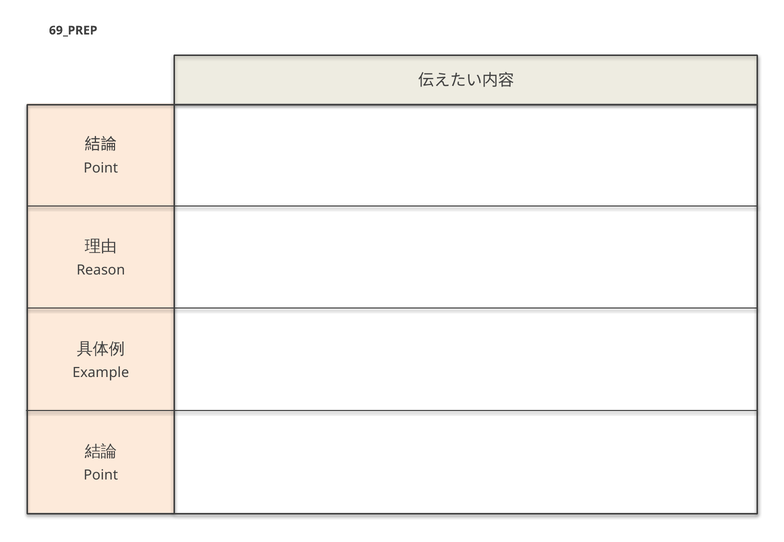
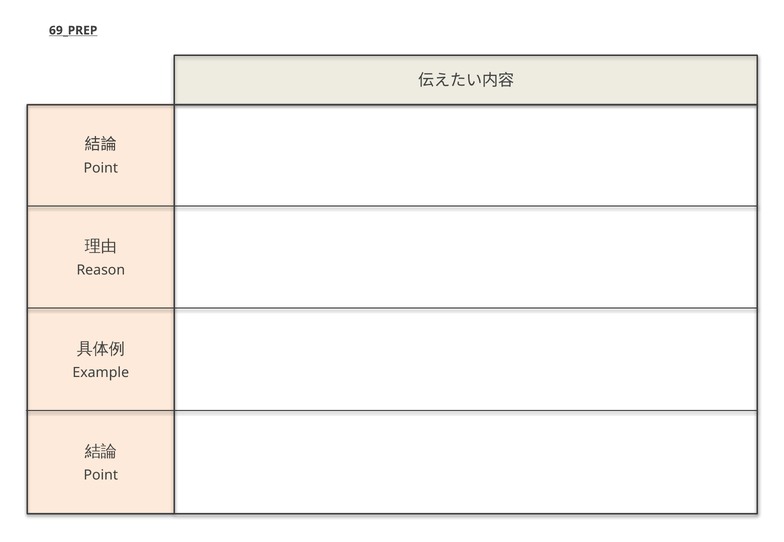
69_PREP underline: none -> present
